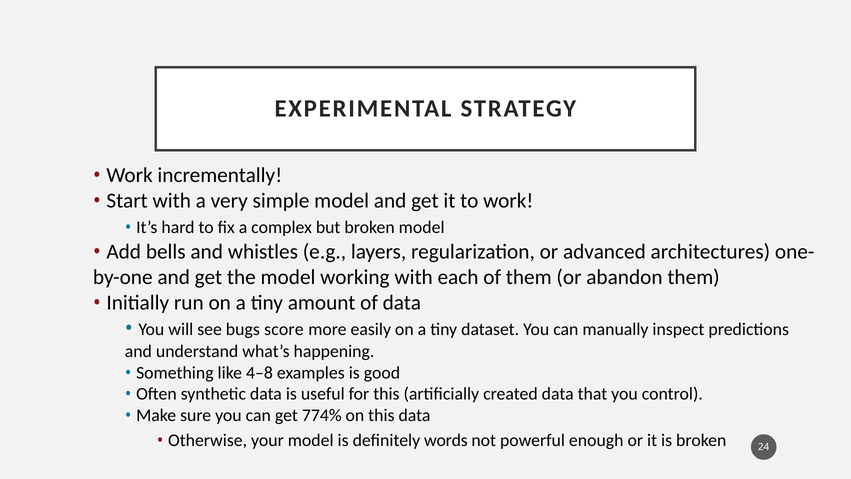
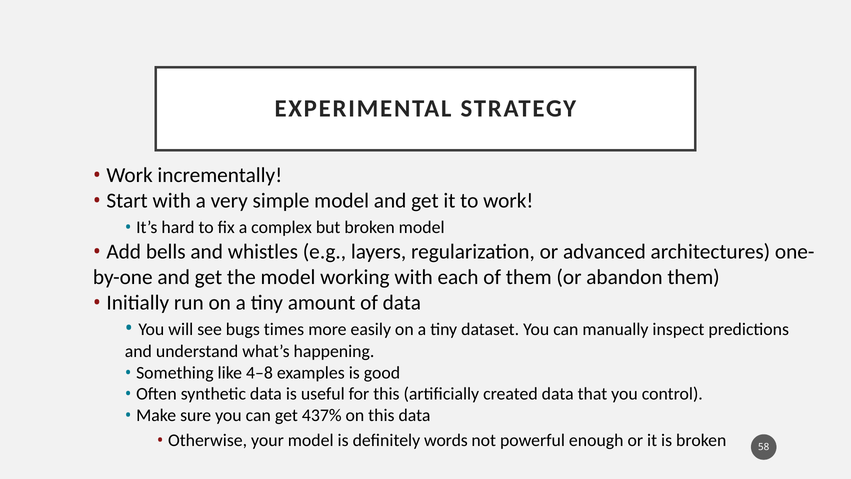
score: score -> times
774%: 774% -> 437%
24: 24 -> 58
